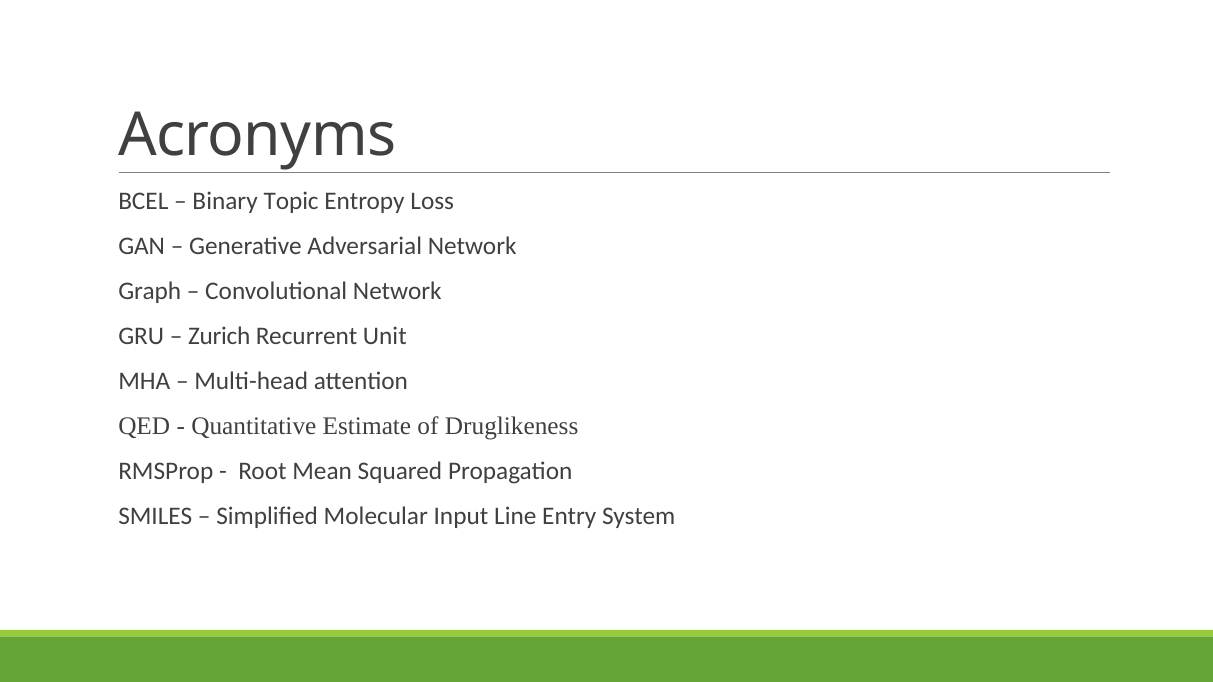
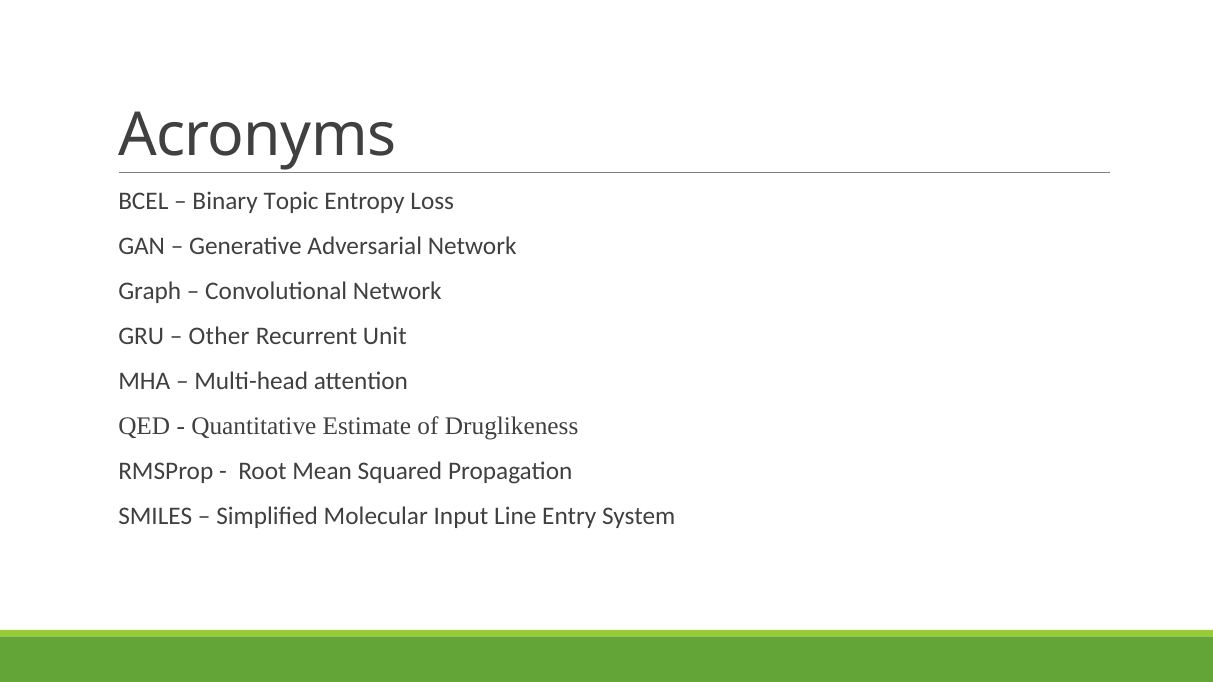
Zurich: Zurich -> Other
